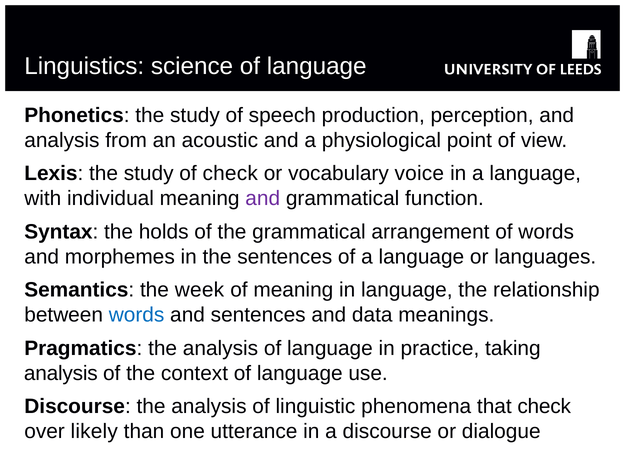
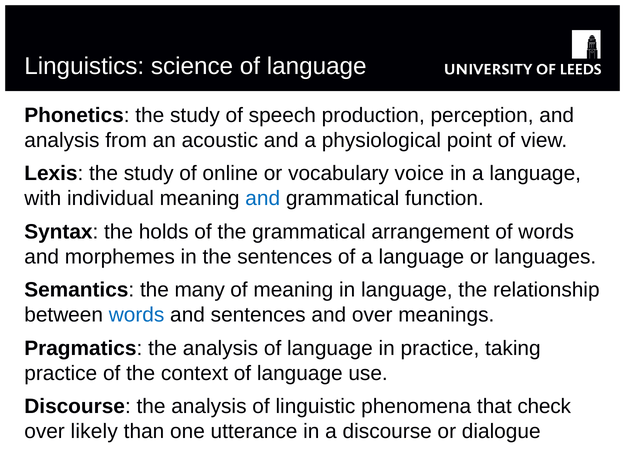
of check: check -> online
and at (263, 199) colour: purple -> blue
week: week -> many
and data: data -> over
analysis at (61, 374): analysis -> practice
